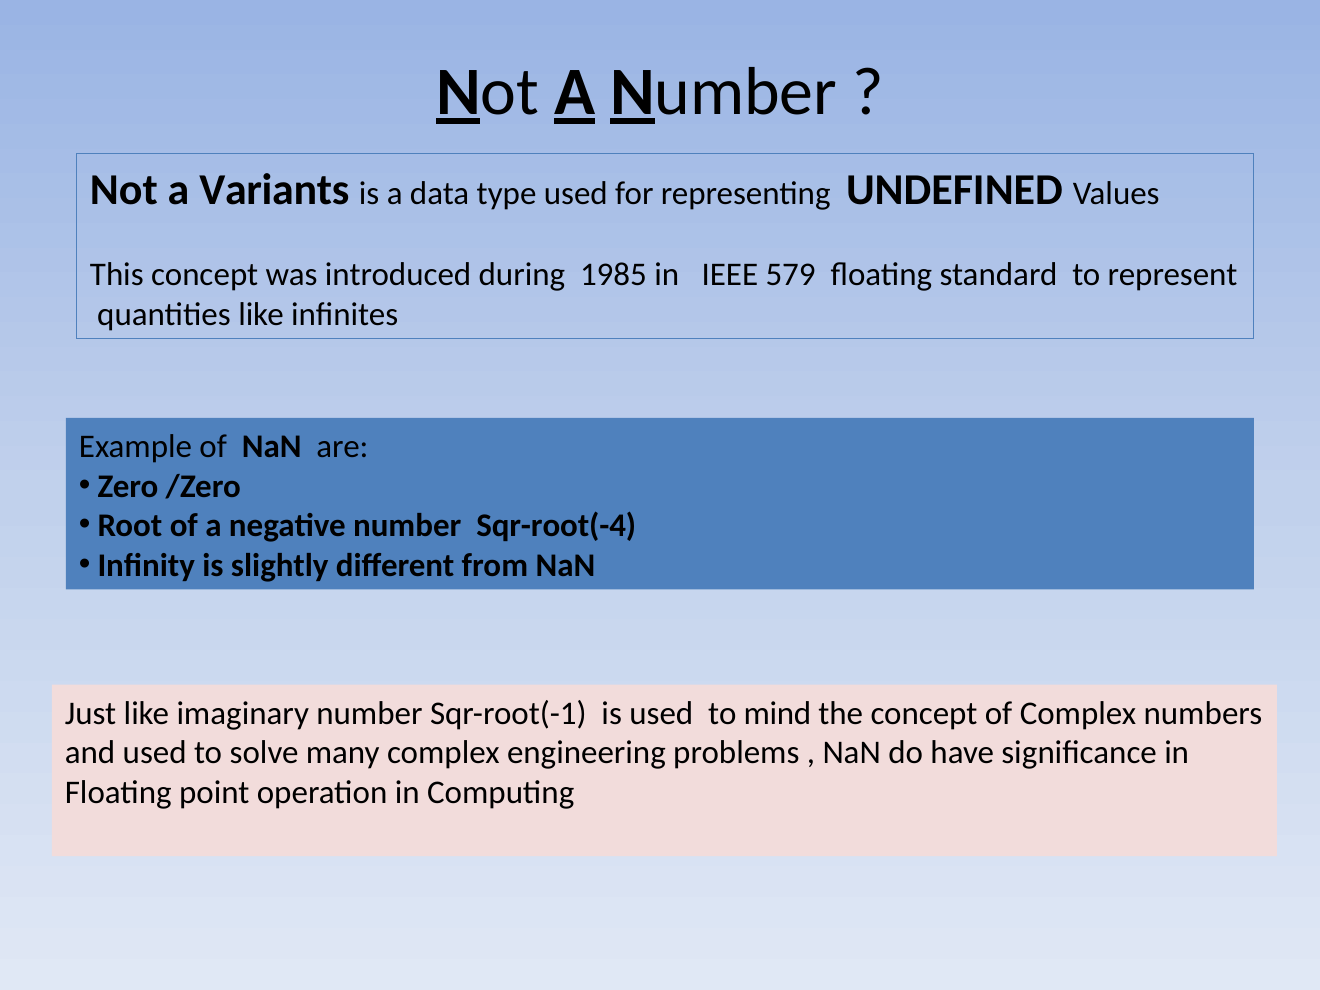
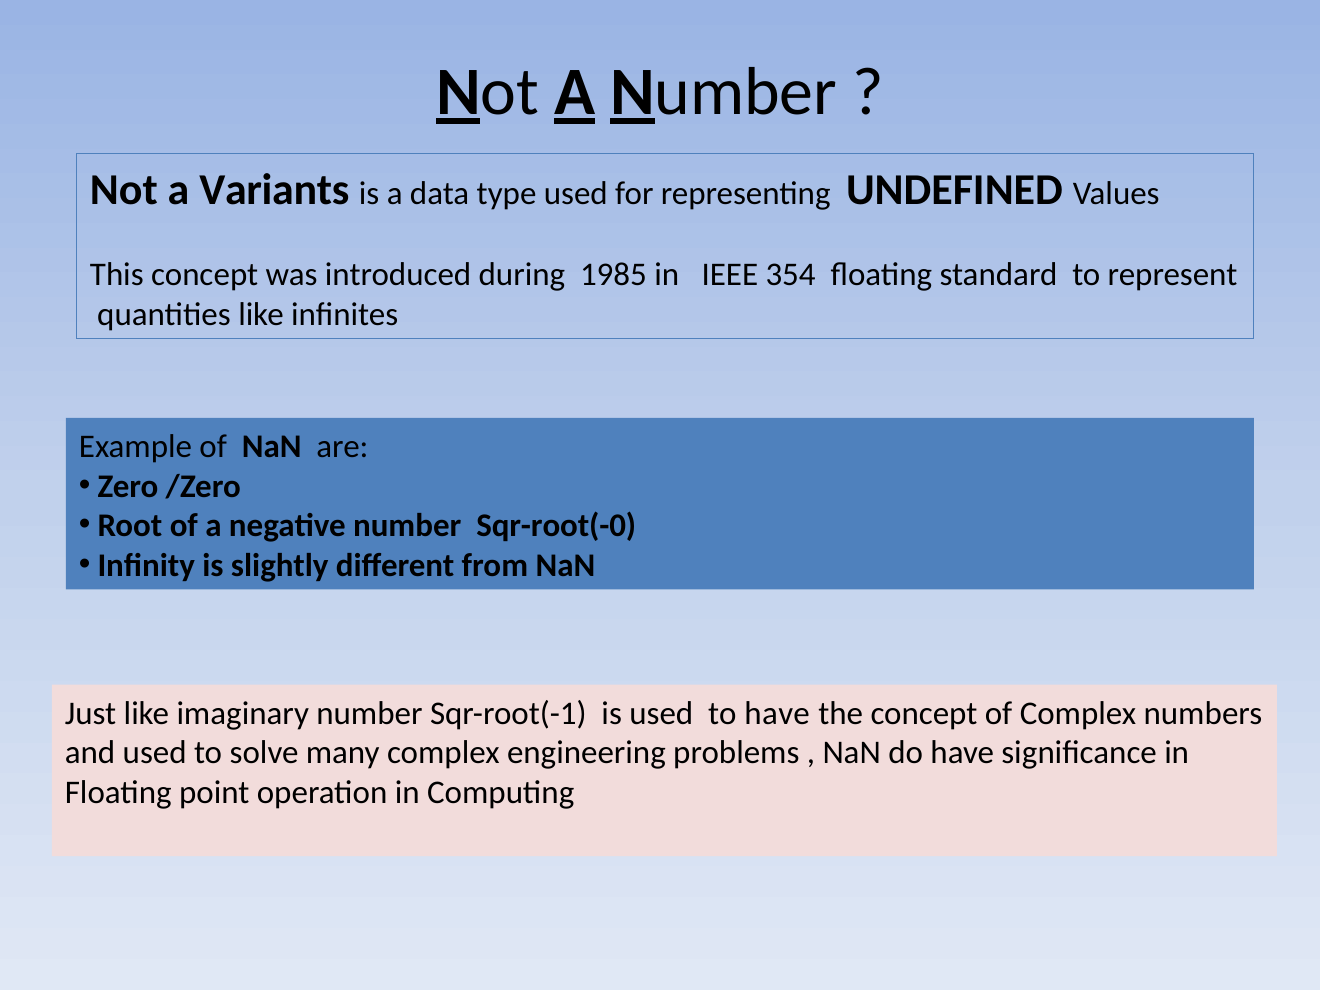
579: 579 -> 354
Sqr-root(-4: Sqr-root(-4 -> Sqr-root(-0
to mind: mind -> have
